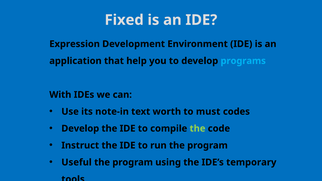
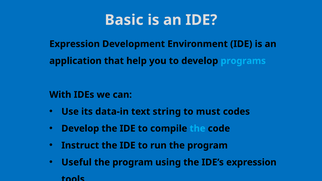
Fixed: Fixed -> Basic
note-in: note-in -> data-in
worth: worth -> string
the at (198, 129) colour: light green -> light blue
IDE’s temporary: temporary -> expression
